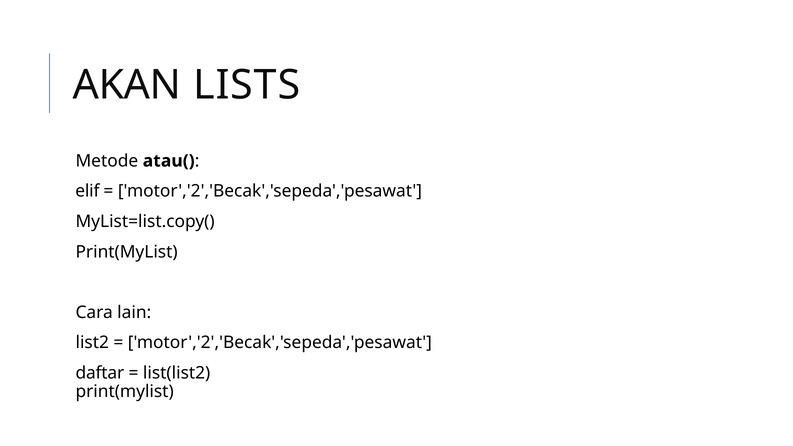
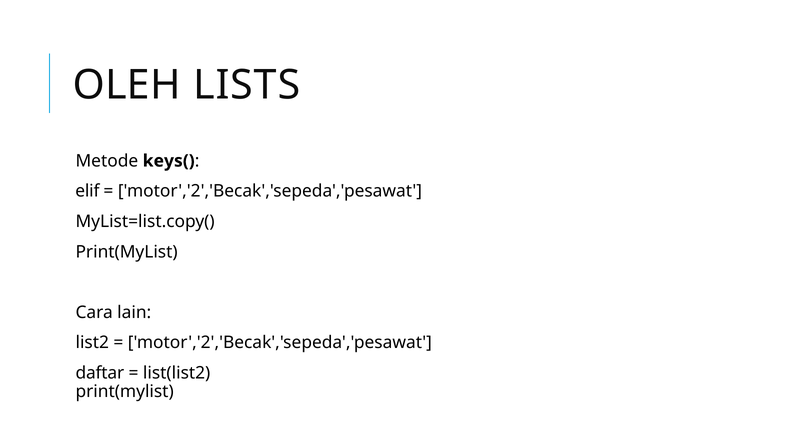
AKAN: AKAN -> OLEH
atau(: atau( -> keys(
